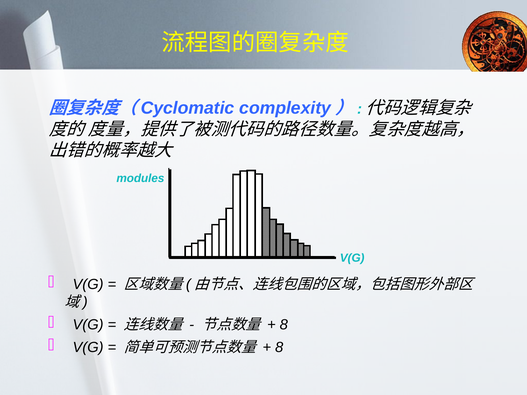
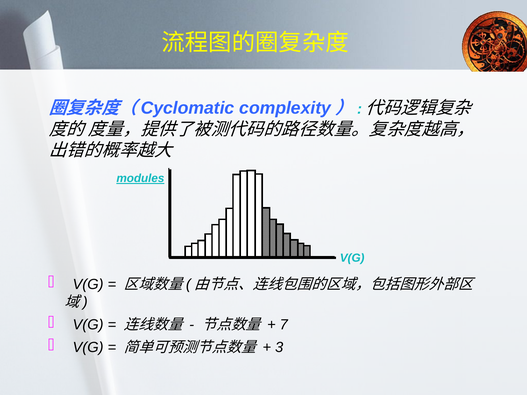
modules underline: none -> present
8 at (284, 325): 8 -> 7
8 at (279, 348): 8 -> 3
